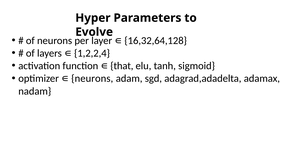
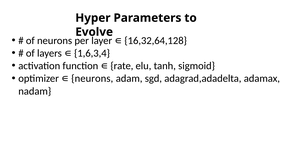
1,2,2,4: 1,2,2,4 -> 1,6,3,4
that: that -> rate
